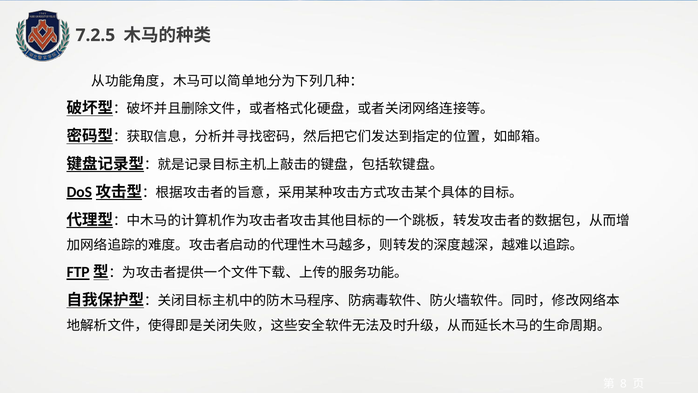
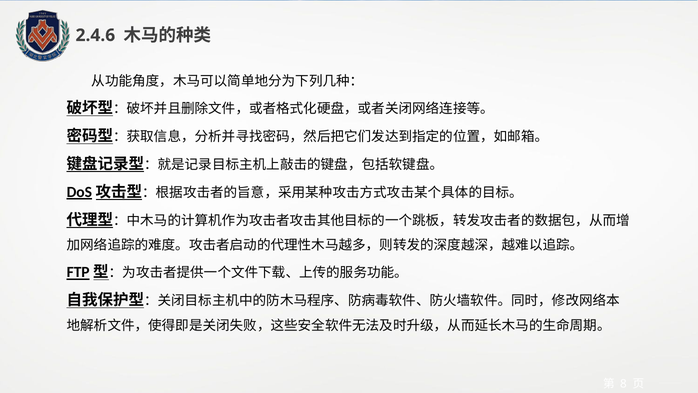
7.2.5: 7.2.5 -> 2.4.6
